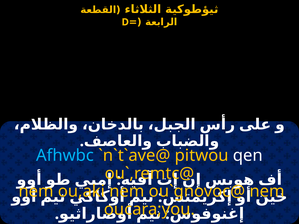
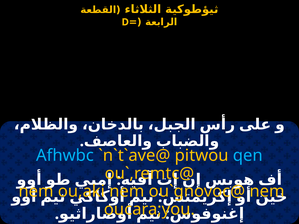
qen colour: white -> light blue
